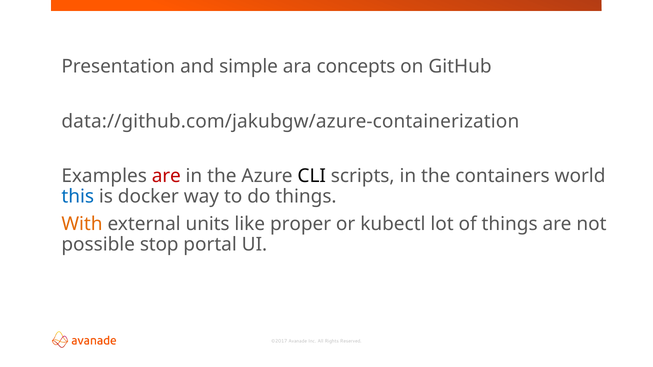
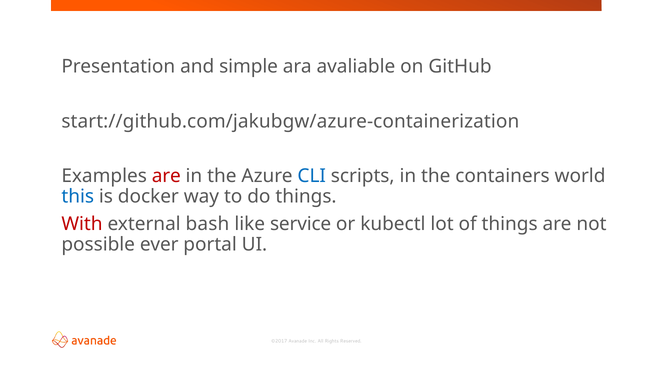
concepts: concepts -> avaliable
data://github.com/jakubgw/azure-containerization: data://github.com/jakubgw/azure-containerization -> start://github.com/jakubgw/azure-containerization
CLI colour: black -> blue
With colour: orange -> red
units: units -> bash
proper: proper -> service
stop: stop -> ever
